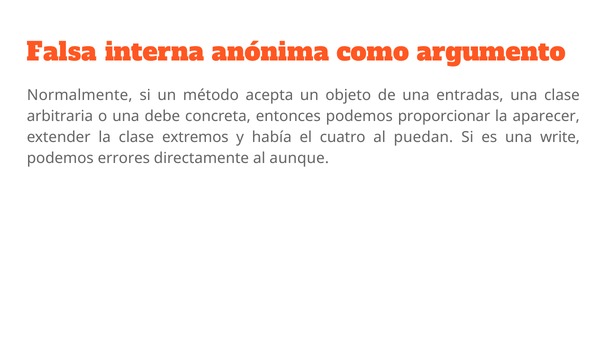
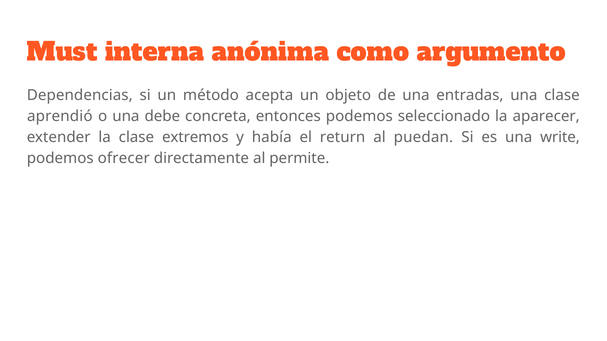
Falsa: Falsa -> Must
Normalmente: Normalmente -> Dependencias
arbitraria: arbitraria -> aprendió
proporcionar: proporcionar -> seleccionado
cuatro: cuatro -> return
errores: errores -> ofrecer
aunque: aunque -> permite
